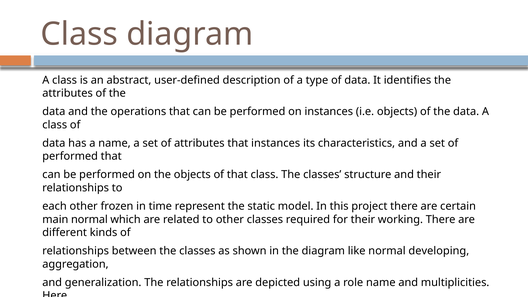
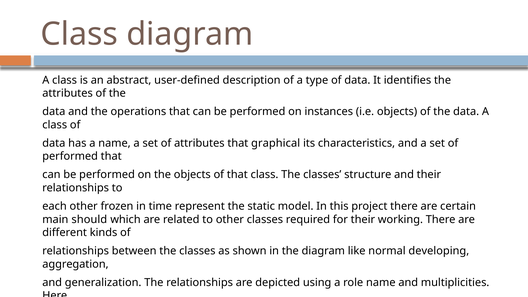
that instances: instances -> graphical
main normal: normal -> should
